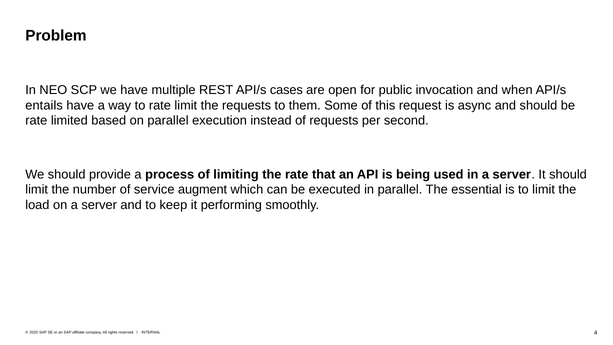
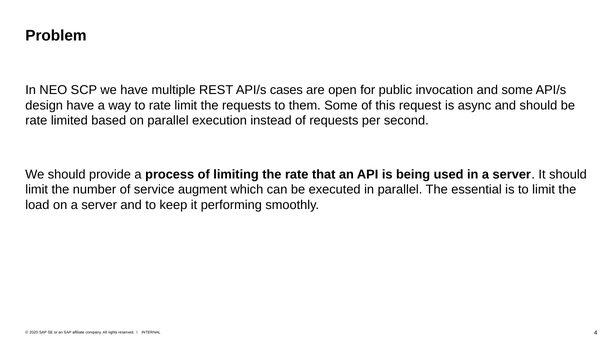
and when: when -> some
entails: entails -> design
